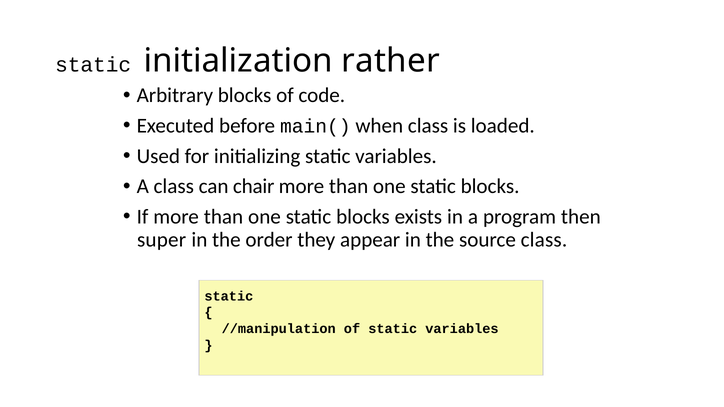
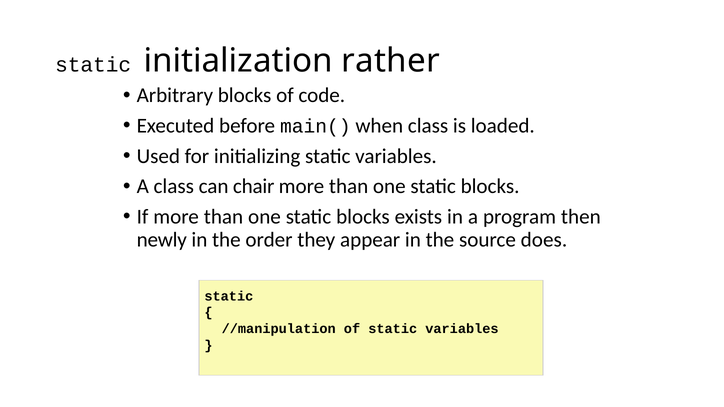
super: super -> newly
source class: class -> does
